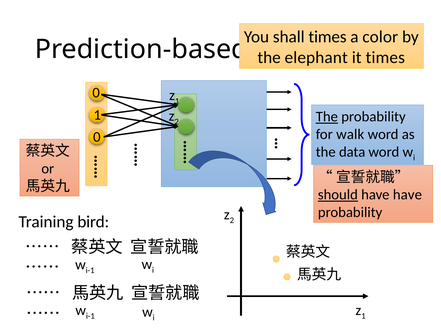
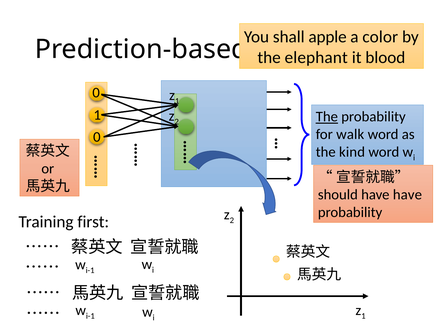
shall times: times -> apple
it times: times -> blood
data: data -> kind
should underline: present -> none
bird: bird -> first
